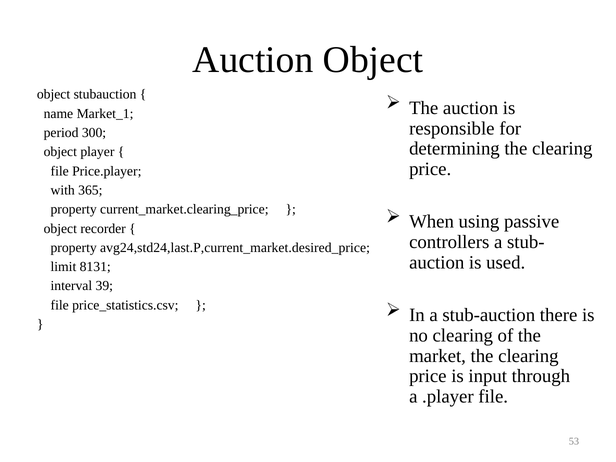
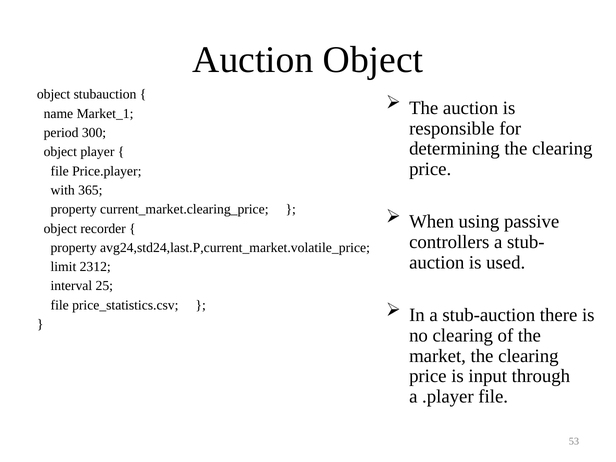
avg24,std24,last.P,current_market.desired_price: avg24,std24,last.P,current_market.desired_price -> avg24,std24,last.P,current_market.volatile_price
8131: 8131 -> 2312
39: 39 -> 25
